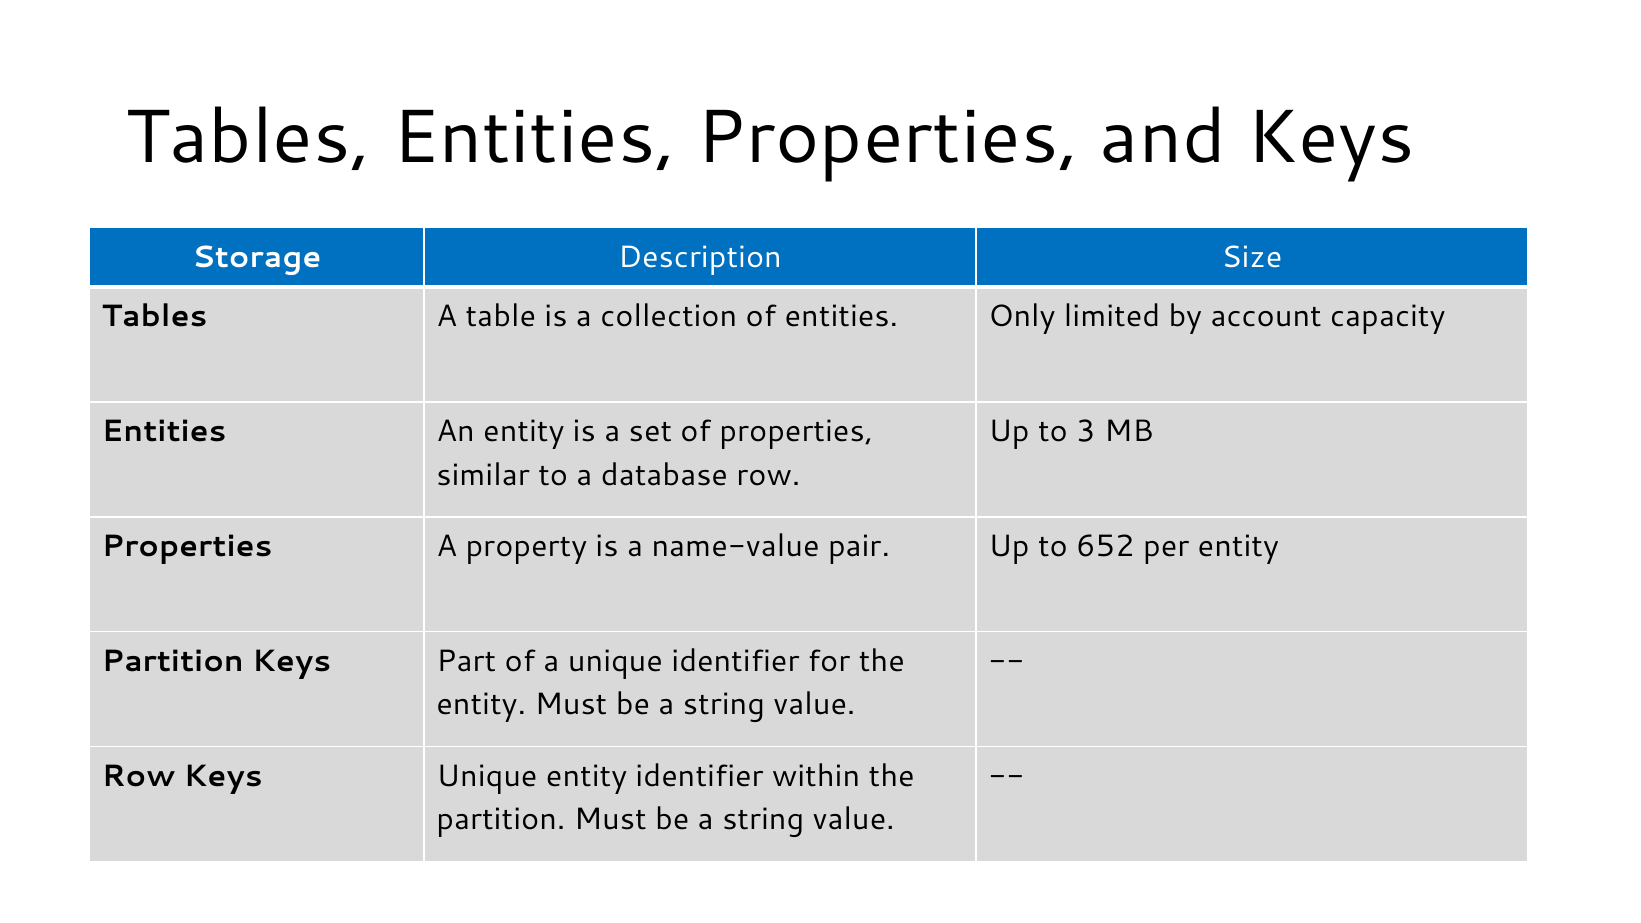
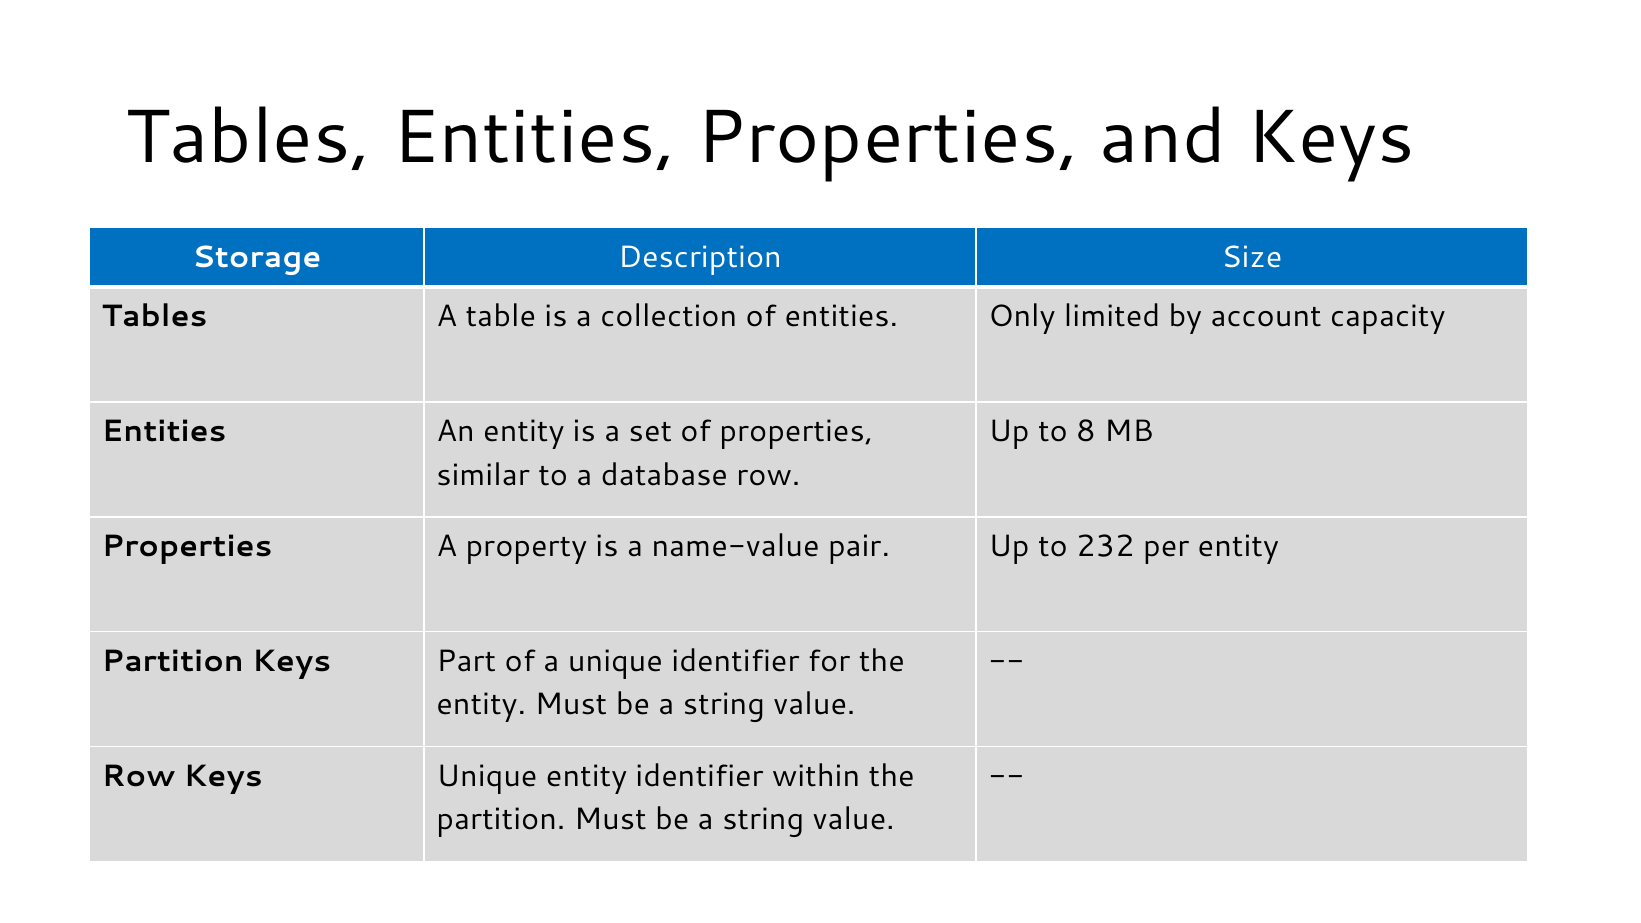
3: 3 -> 8
652: 652 -> 232
